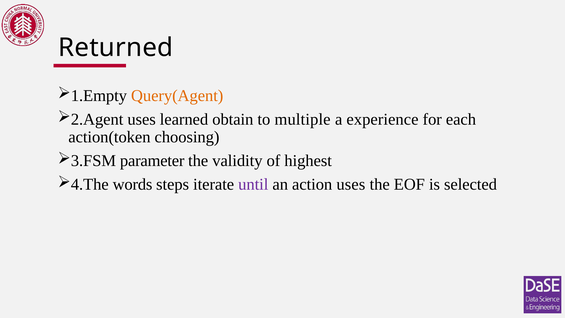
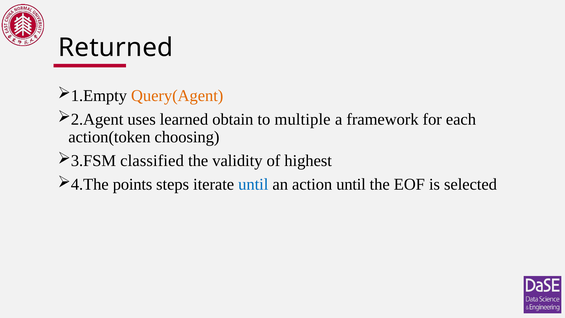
experience: experience -> framework
parameter: parameter -> classified
words: words -> points
until at (253, 184) colour: purple -> blue
action uses: uses -> until
